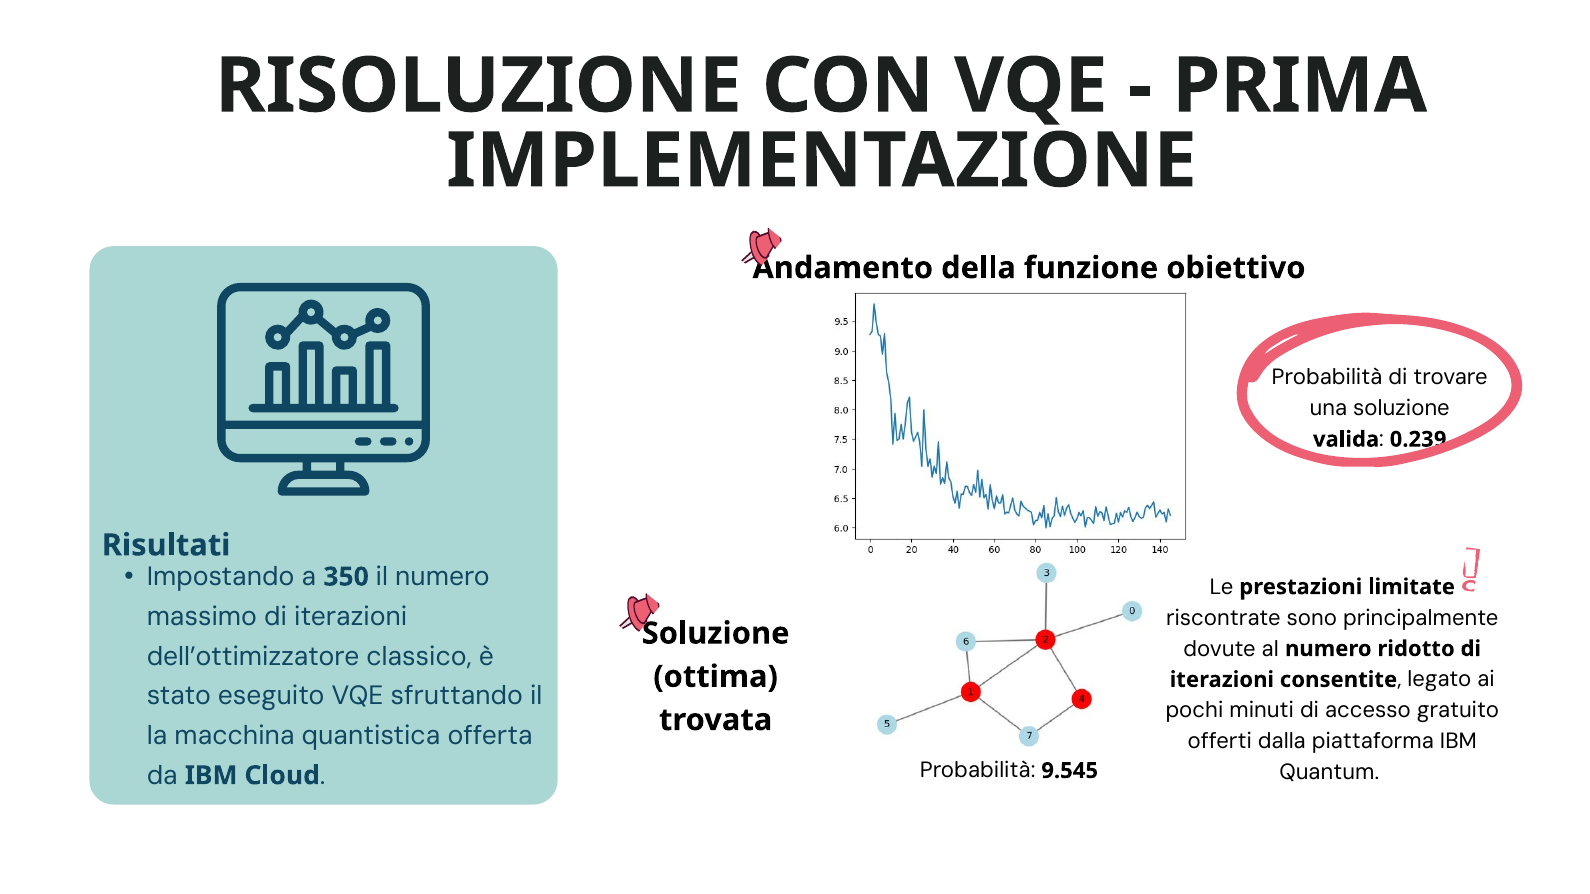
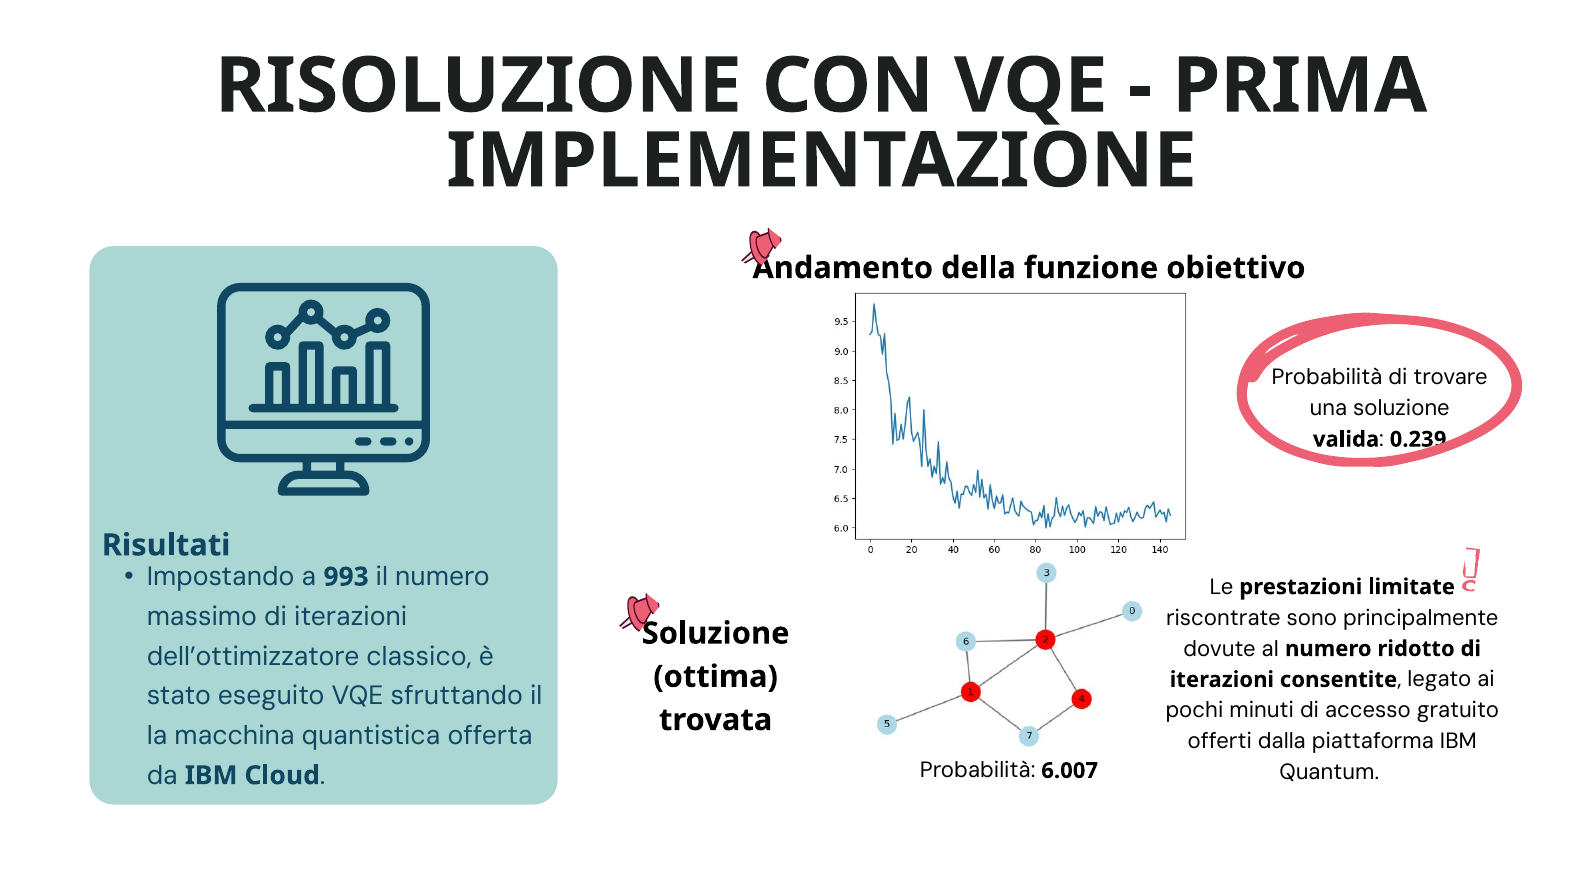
350: 350 -> 993
9.545: 9.545 -> 6.007
